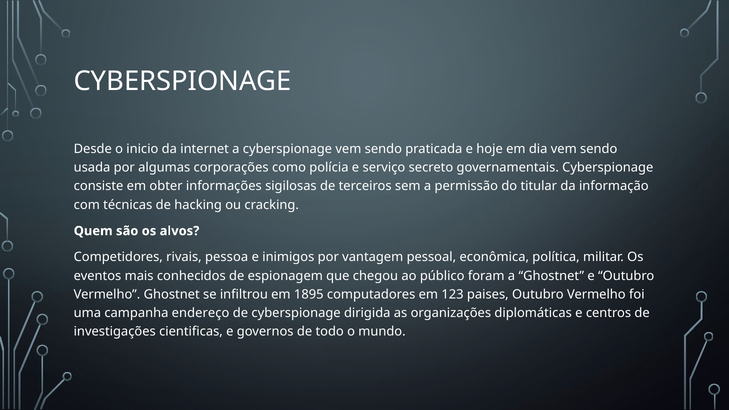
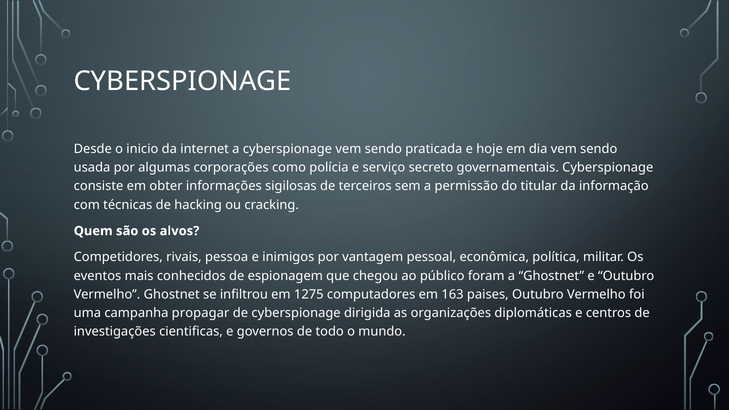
1895: 1895 -> 1275
123: 123 -> 163
endereço: endereço -> propagar
